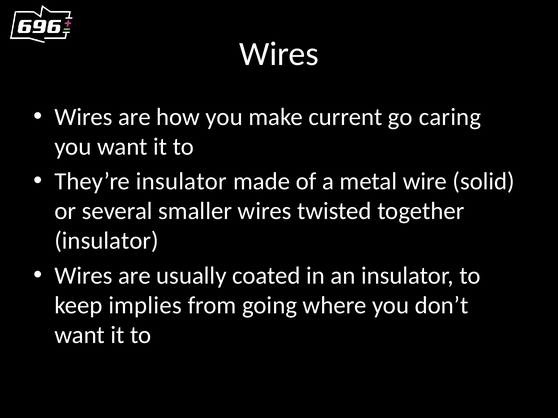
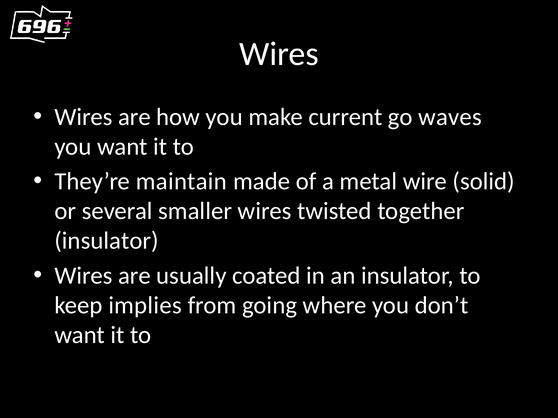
caring: caring -> waves
They’re insulator: insulator -> maintain
